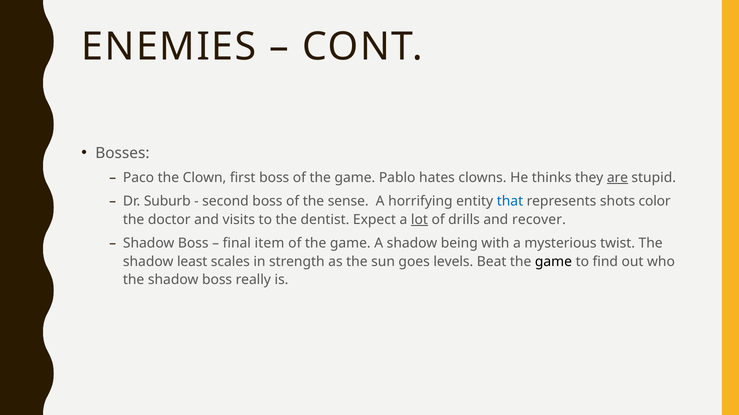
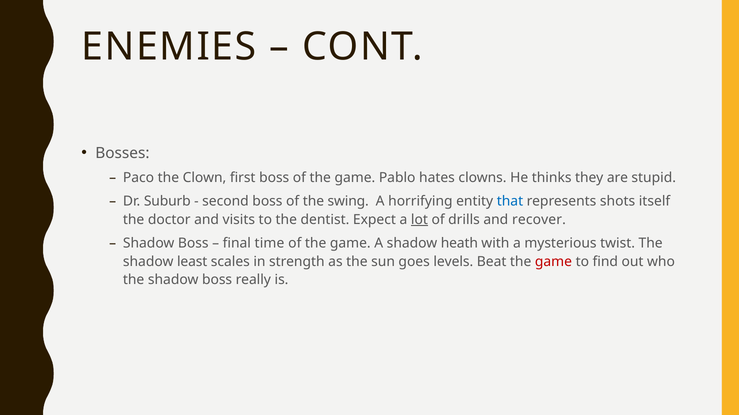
are underline: present -> none
sense: sense -> swing
color: color -> itself
item: item -> time
being: being -> heath
game at (553, 262) colour: black -> red
